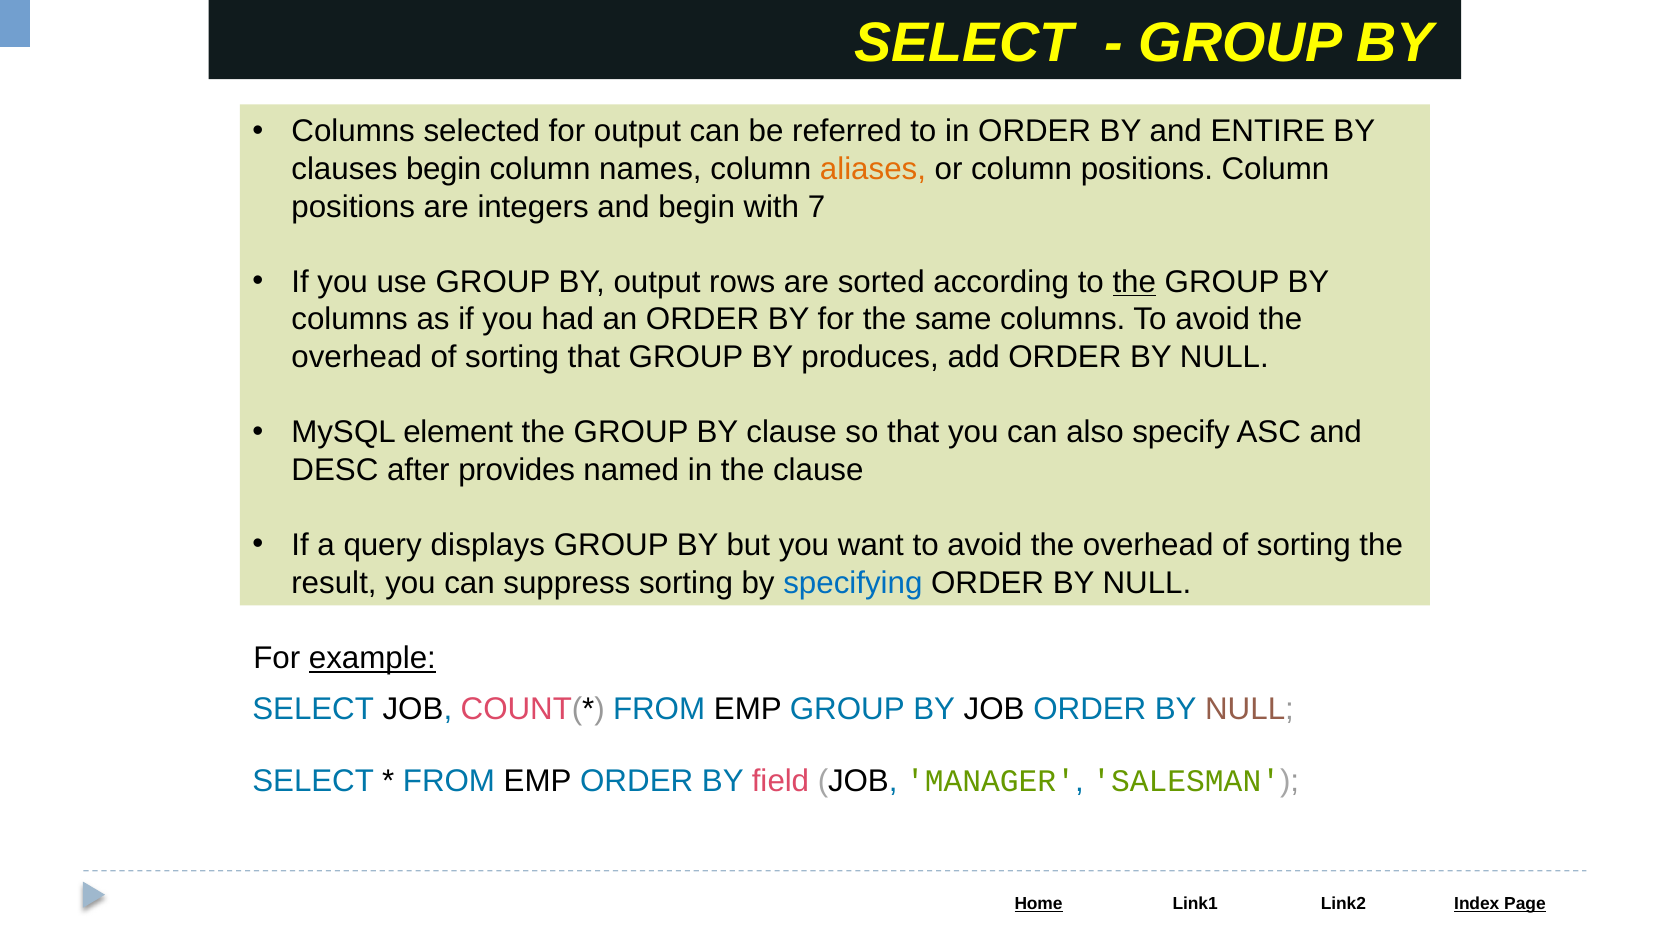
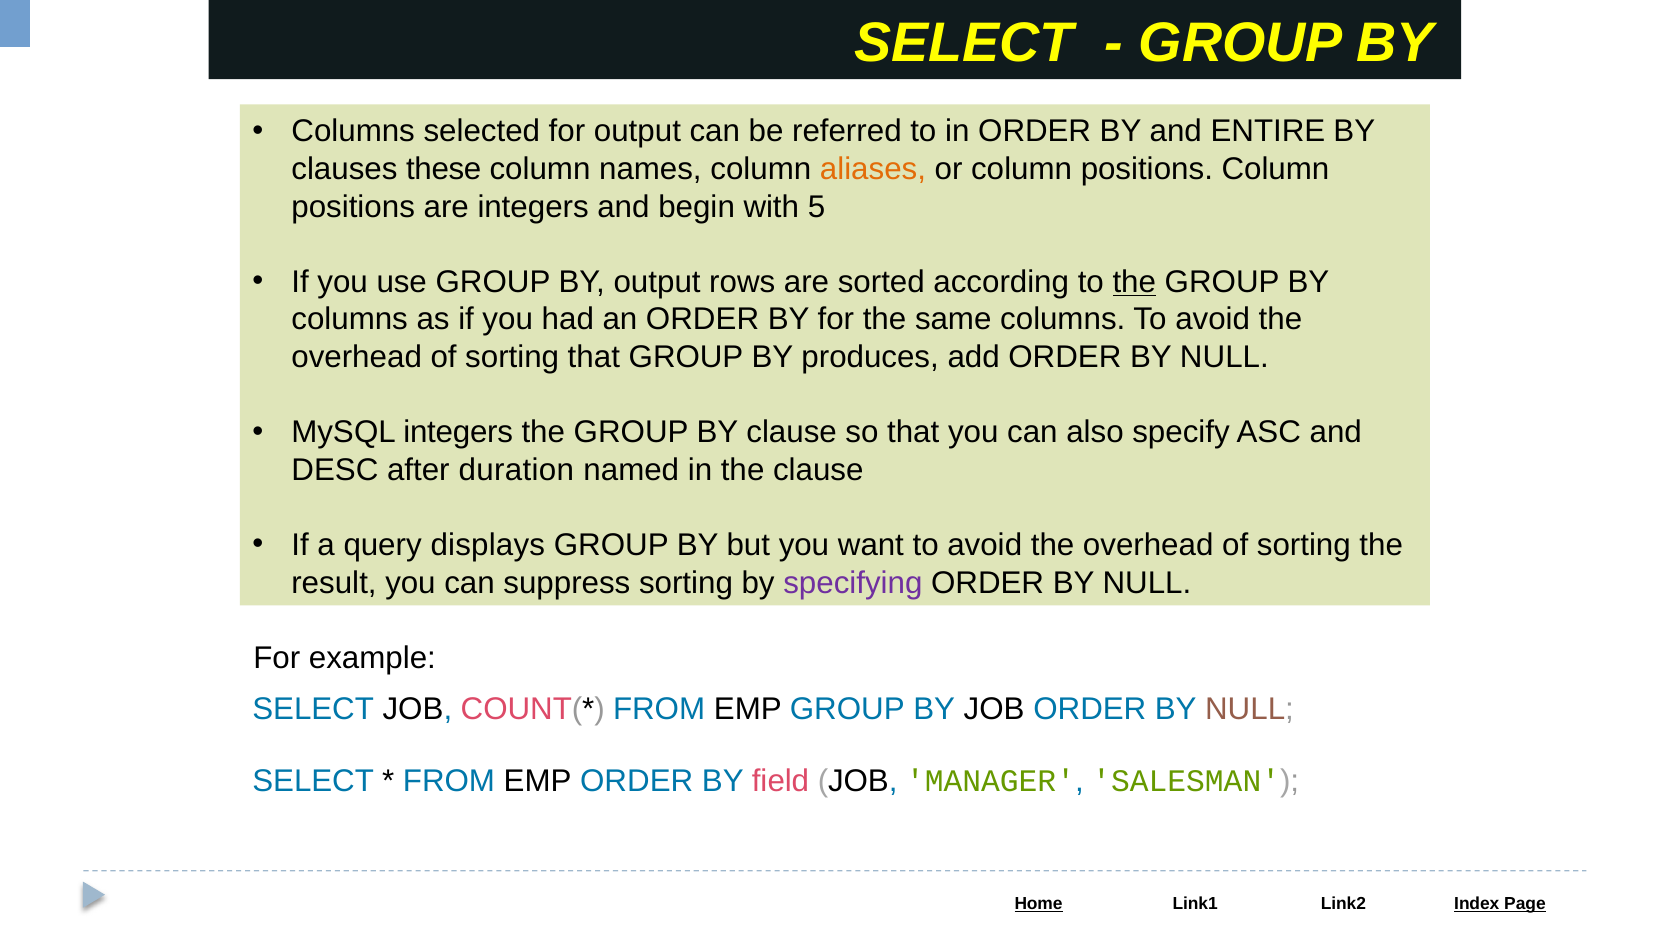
clauses begin: begin -> these
7: 7 -> 5
MySQL element: element -> integers
provides: provides -> duration
specifying colour: blue -> purple
example underline: present -> none
